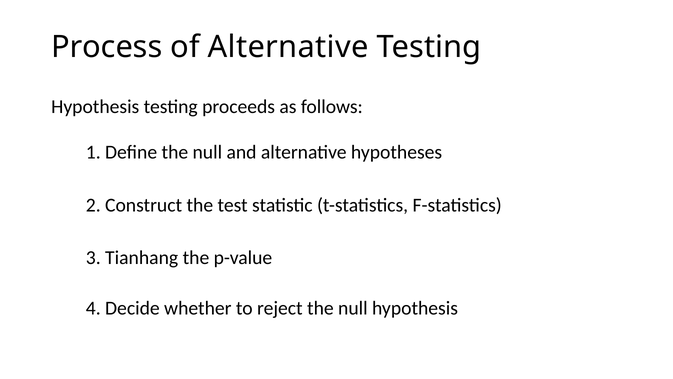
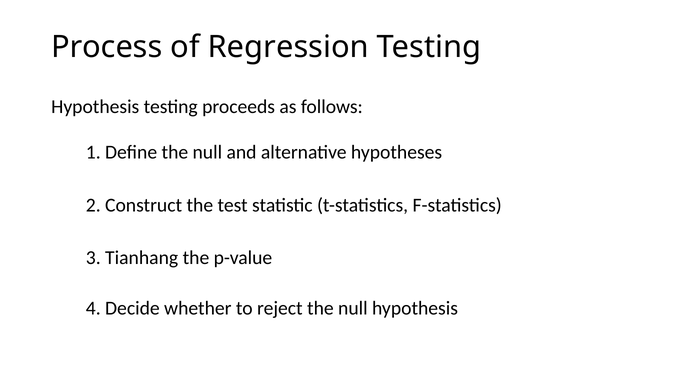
of Alternative: Alternative -> Regression
